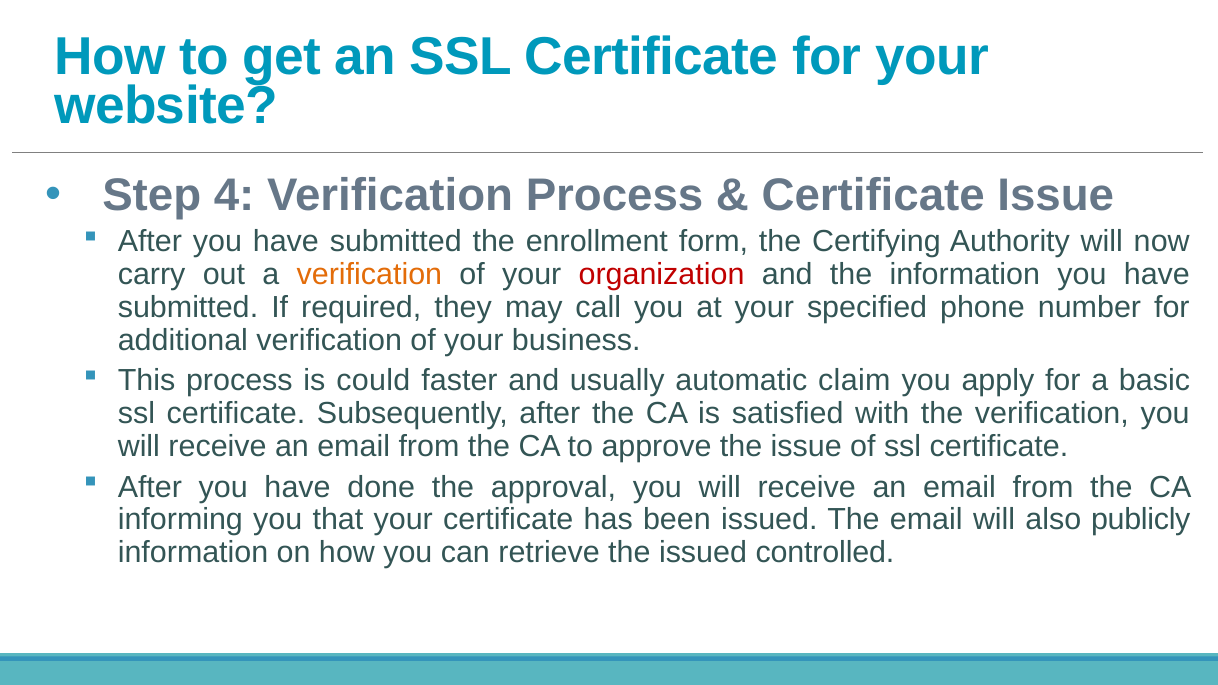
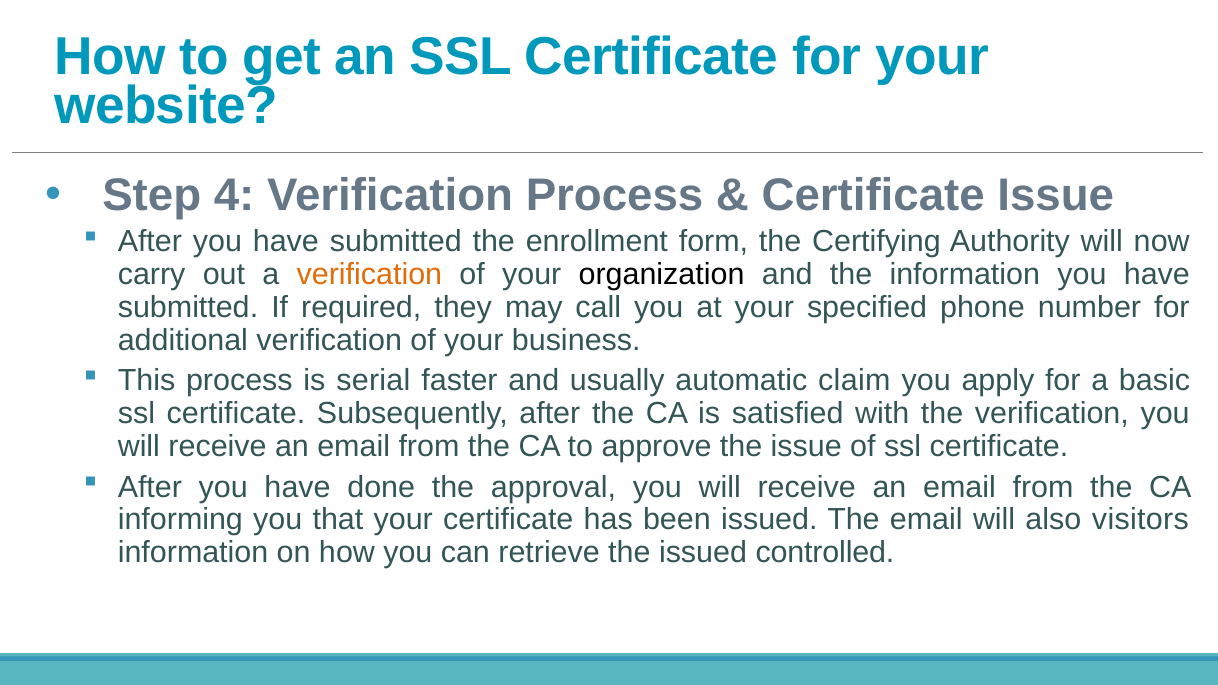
organization colour: red -> black
could: could -> serial
publicly: publicly -> visitors
